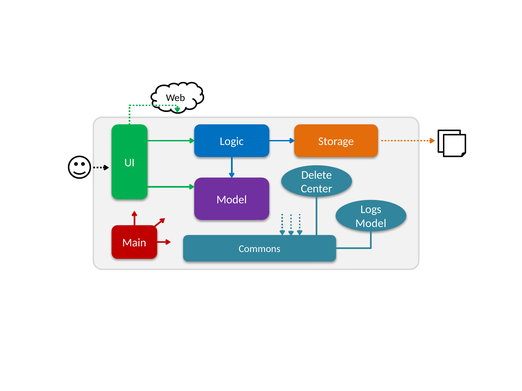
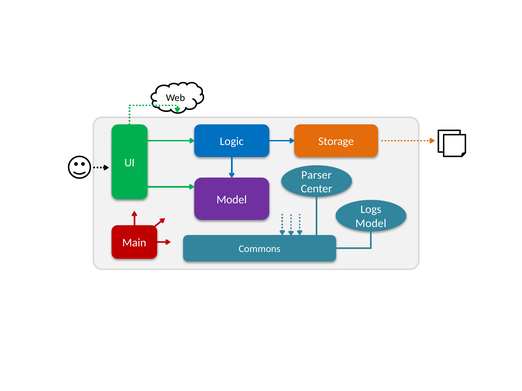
Delete: Delete -> Parser
